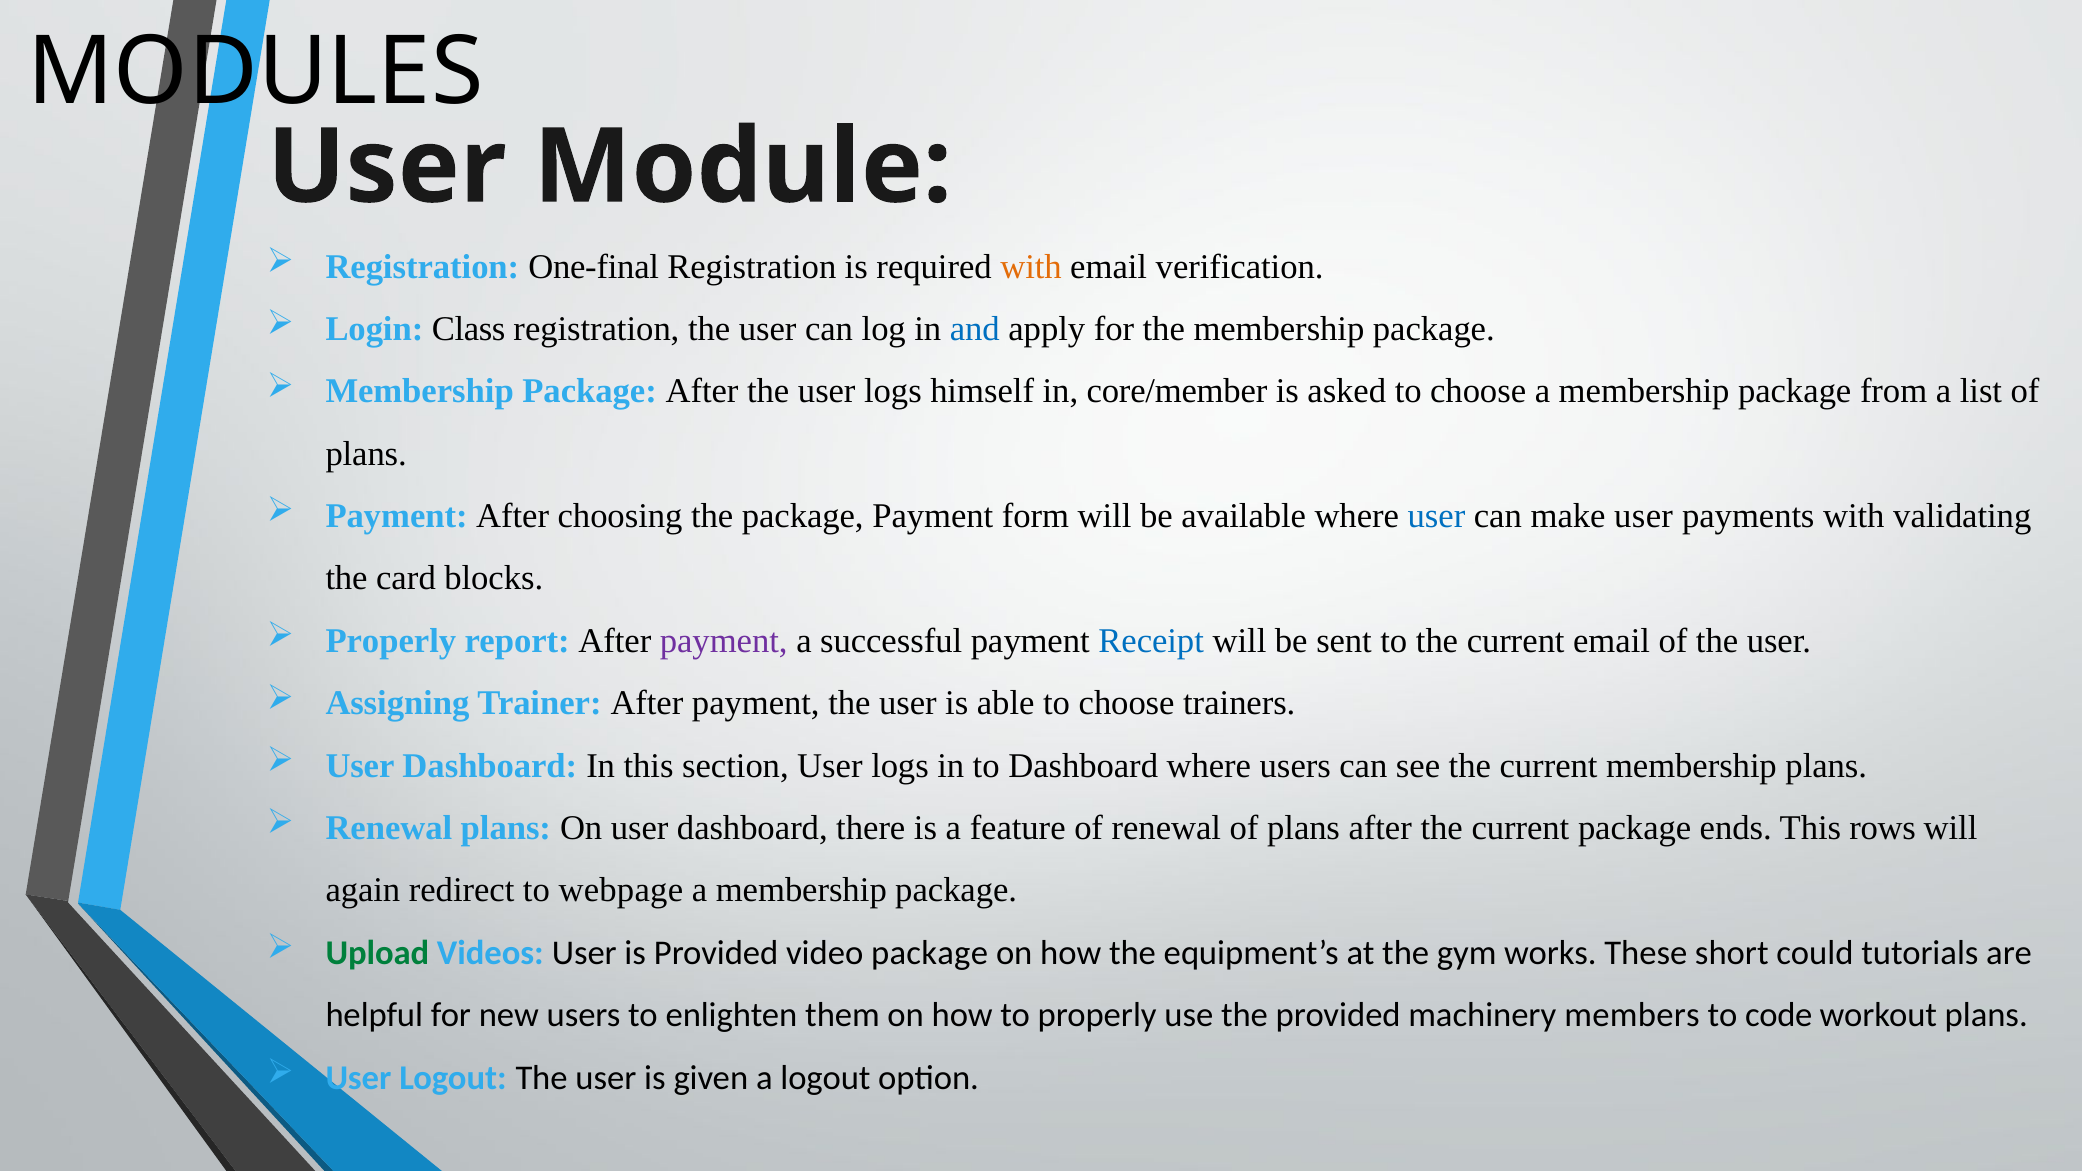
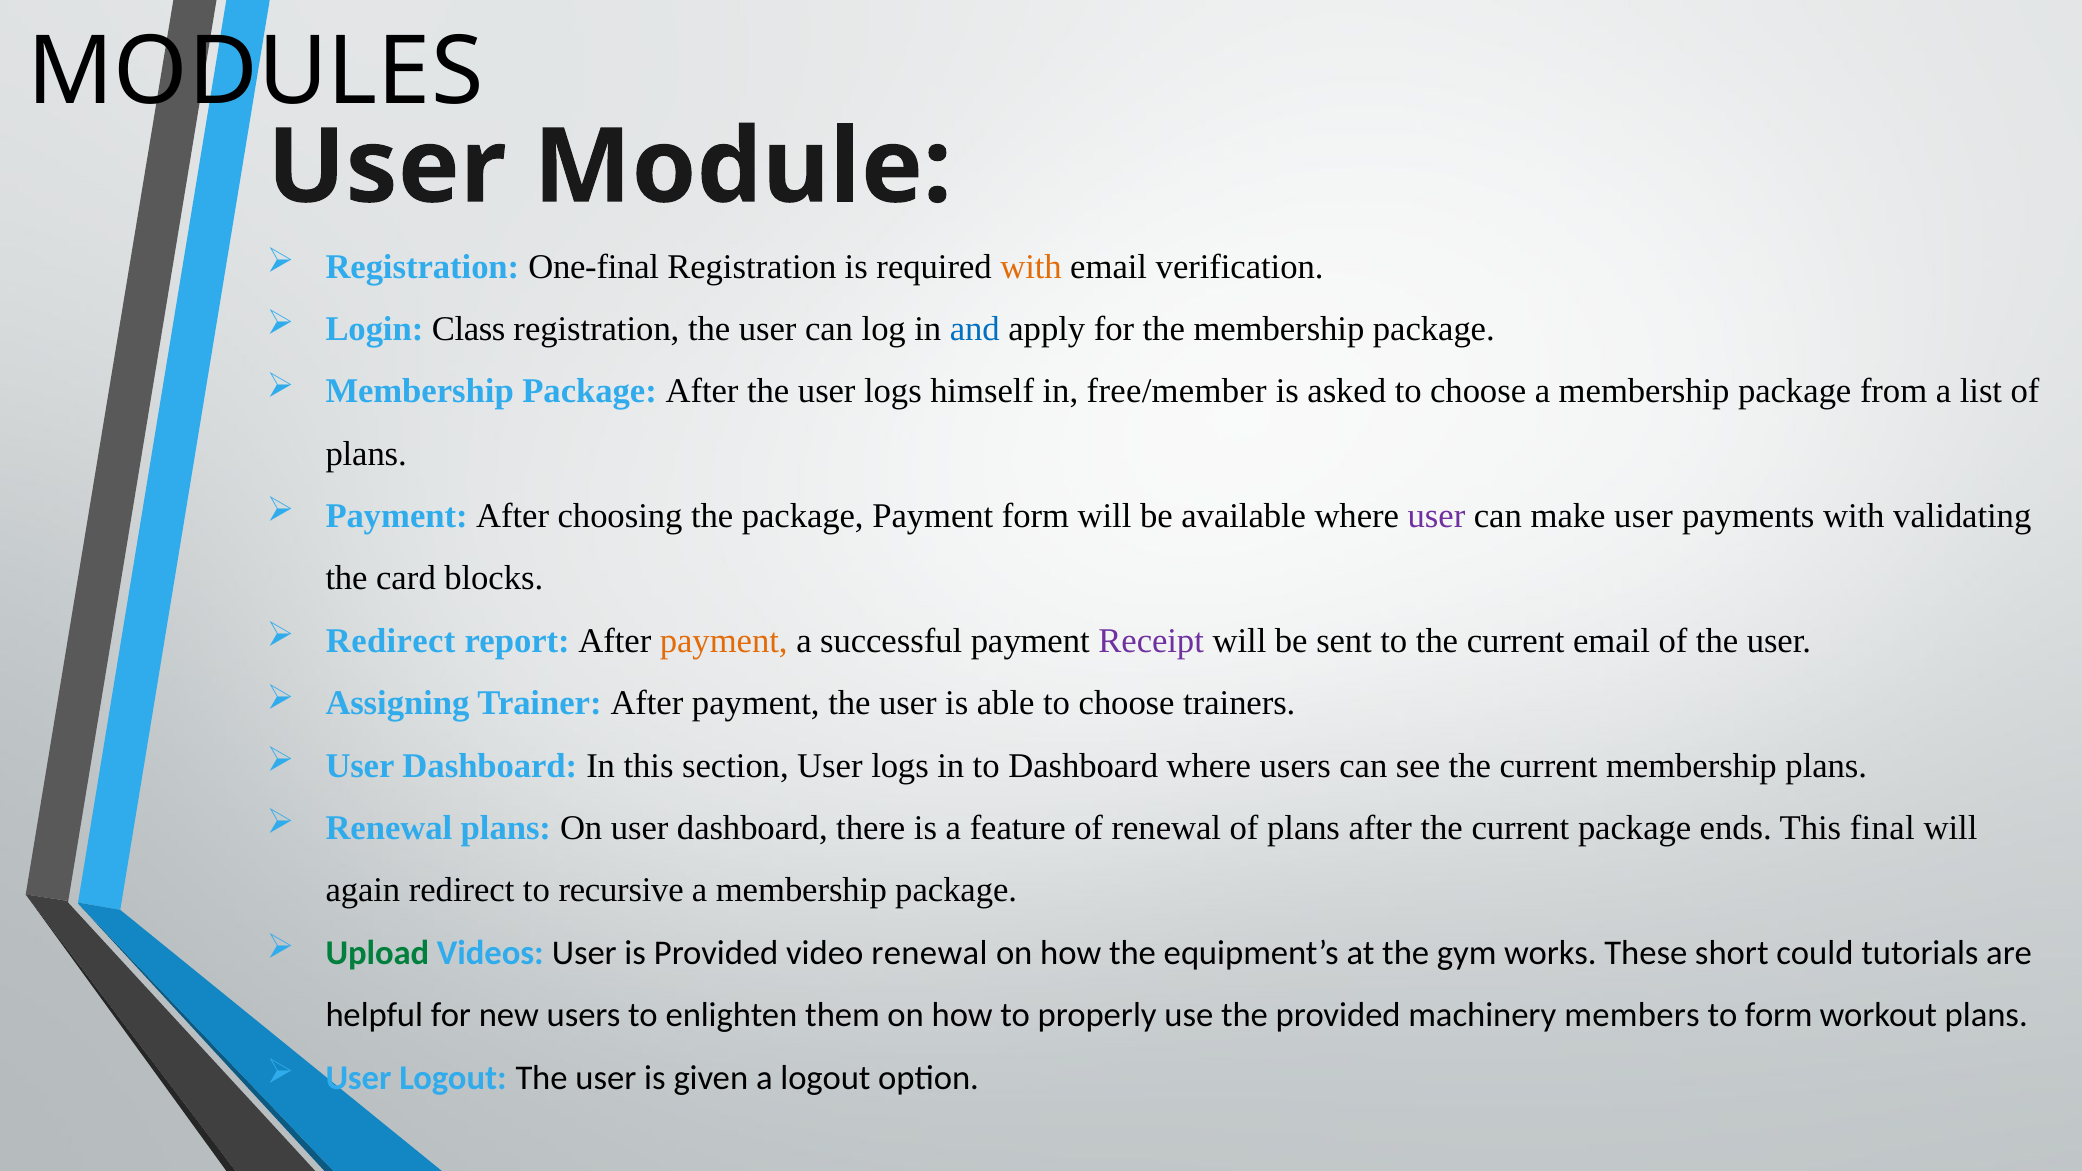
core/member: core/member -> free/member
user at (1437, 516) colour: blue -> purple
Properly at (391, 641): Properly -> Redirect
payment at (724, 641) colour: purple -> orange
Receipt colour: blue -> purple
rows: rows -> final
webpage: webpage -> recursive
video package: package -> renewal
to code: code -> form
